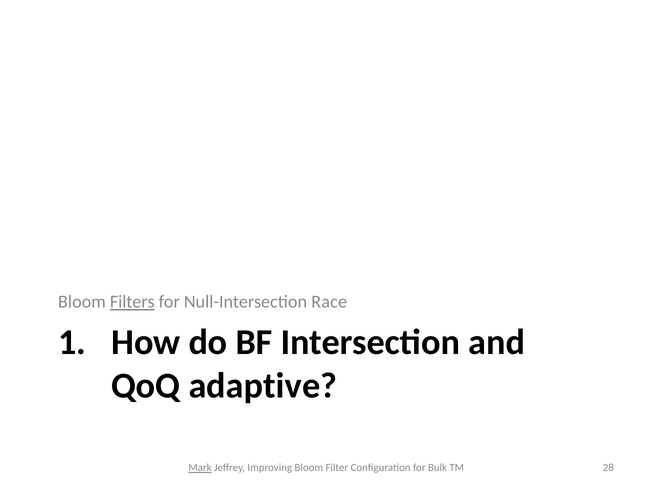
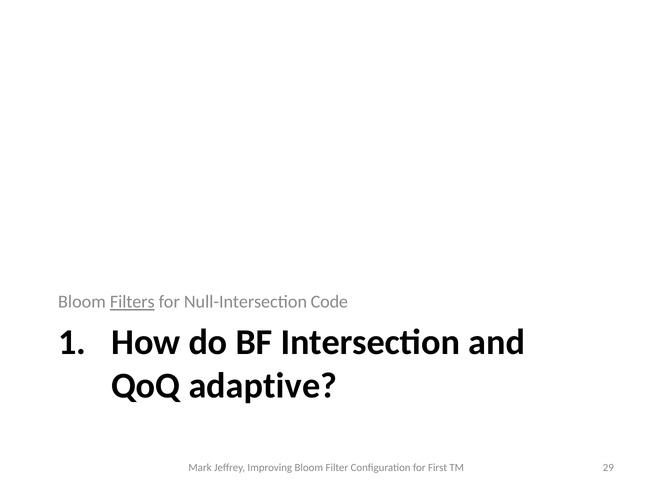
Race: Race -> Code
Mark underline: present -> none
Bulk: Bulk -> First
28: 28 -> 29
